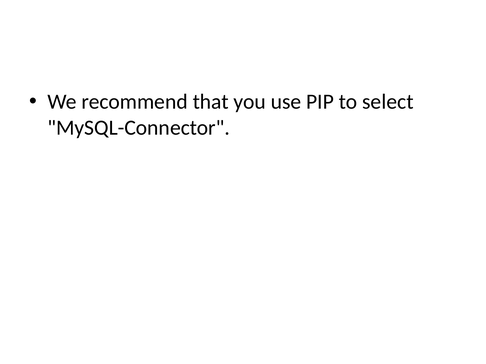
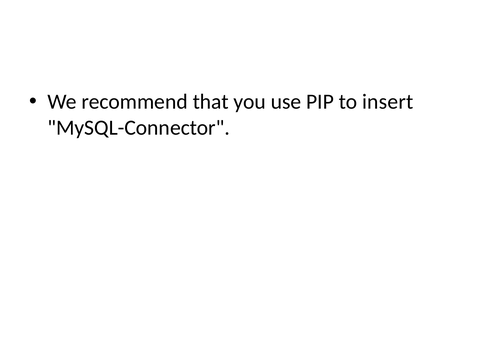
select: select -> insert
